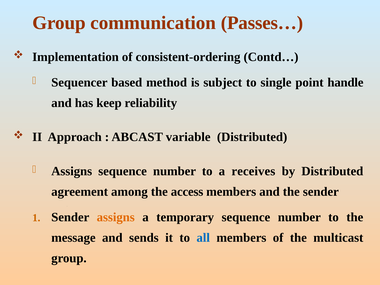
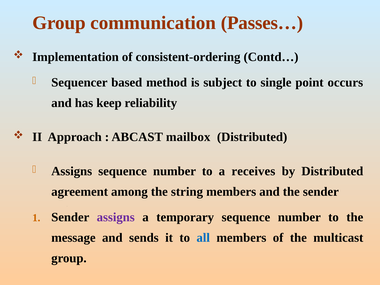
handle: handle -> occurs
variable: variable -> mailbox
access: access -> string
assigns at (116, 217) colour: orange -> purple
